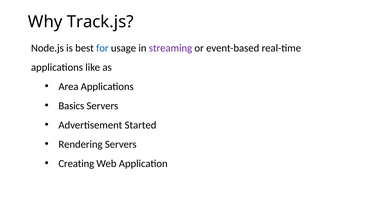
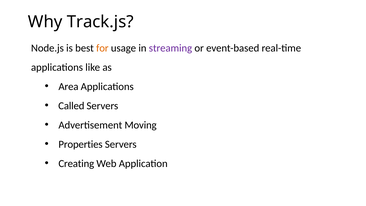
for colour: blue -> orange
Basics: Basics -> Called
Started: Started -> Moving
Rendering: Rendering -> Properties
